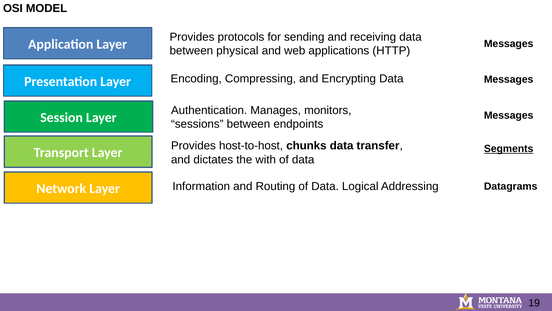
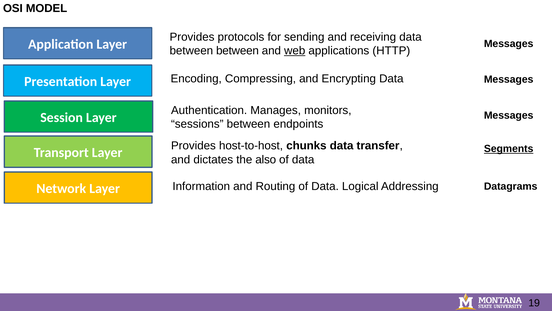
between physical: physical -> between
web underline: none -> present
with: with -> also
